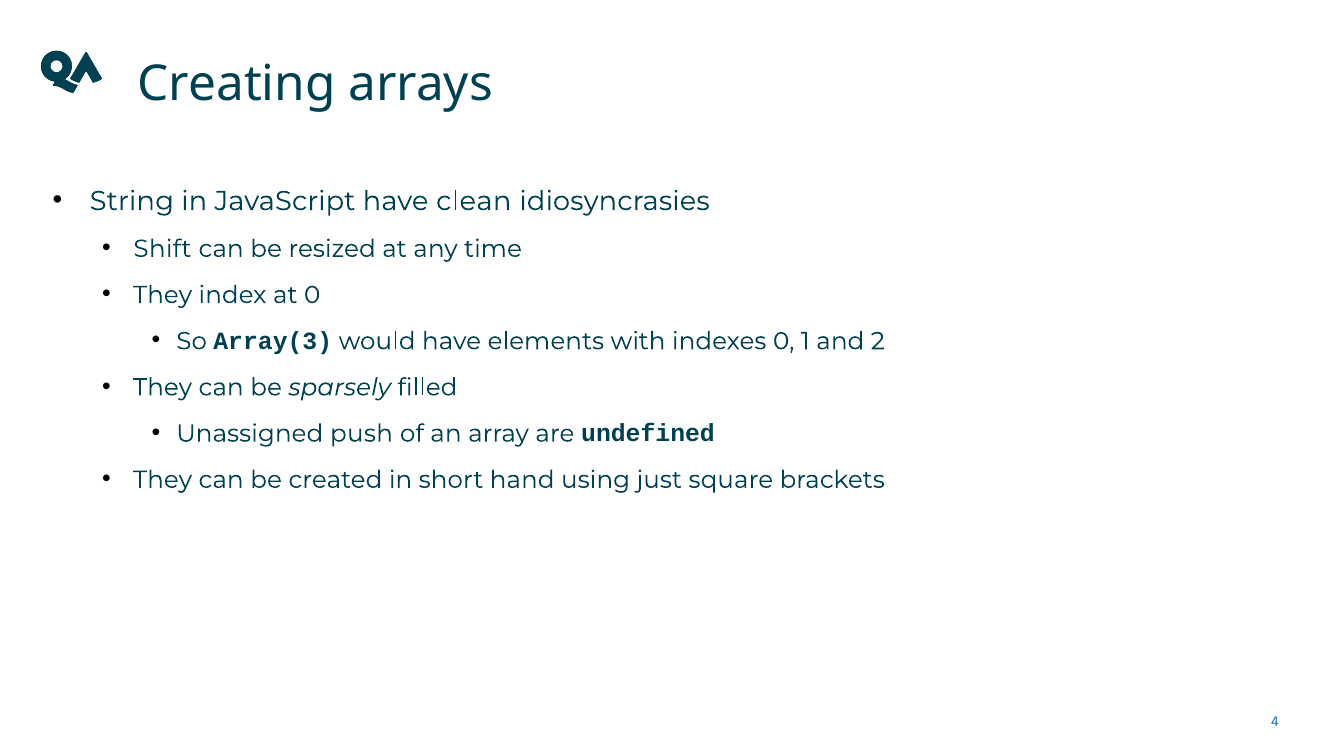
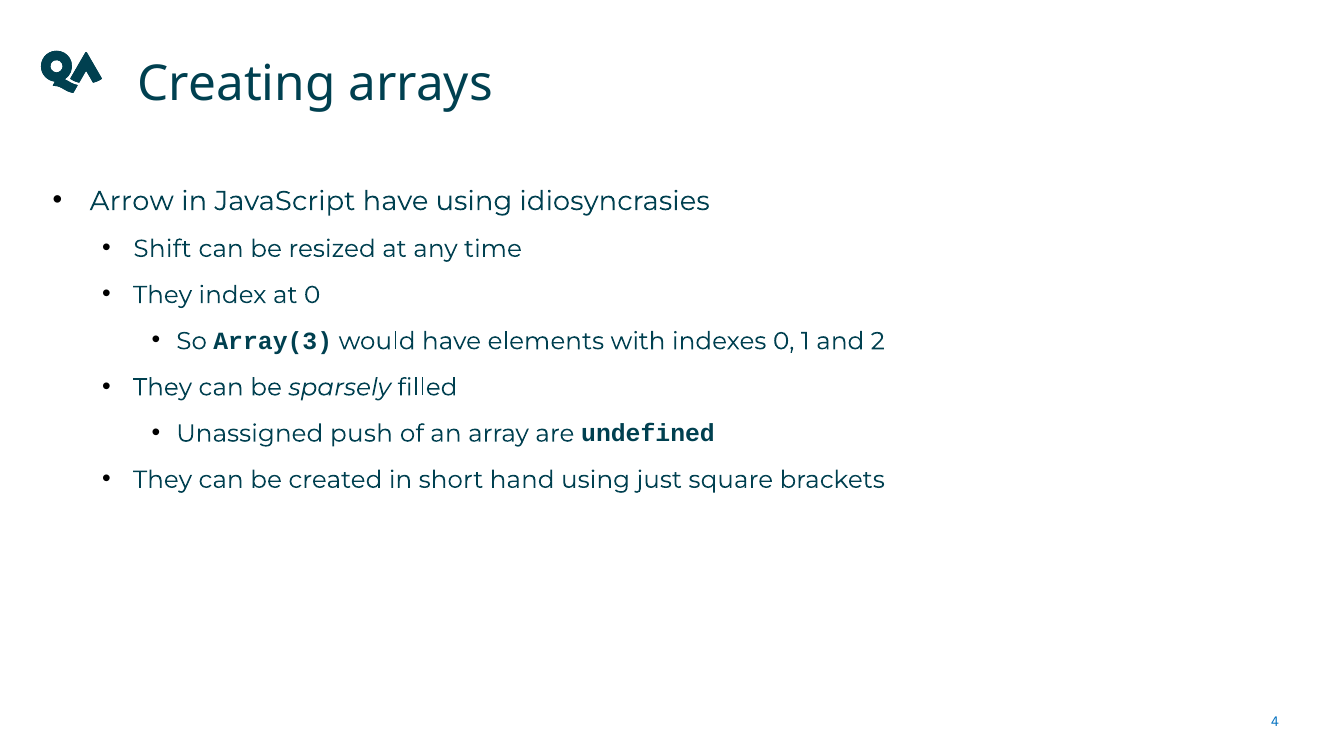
String: String -> Arrow
have clean: clean -> using
